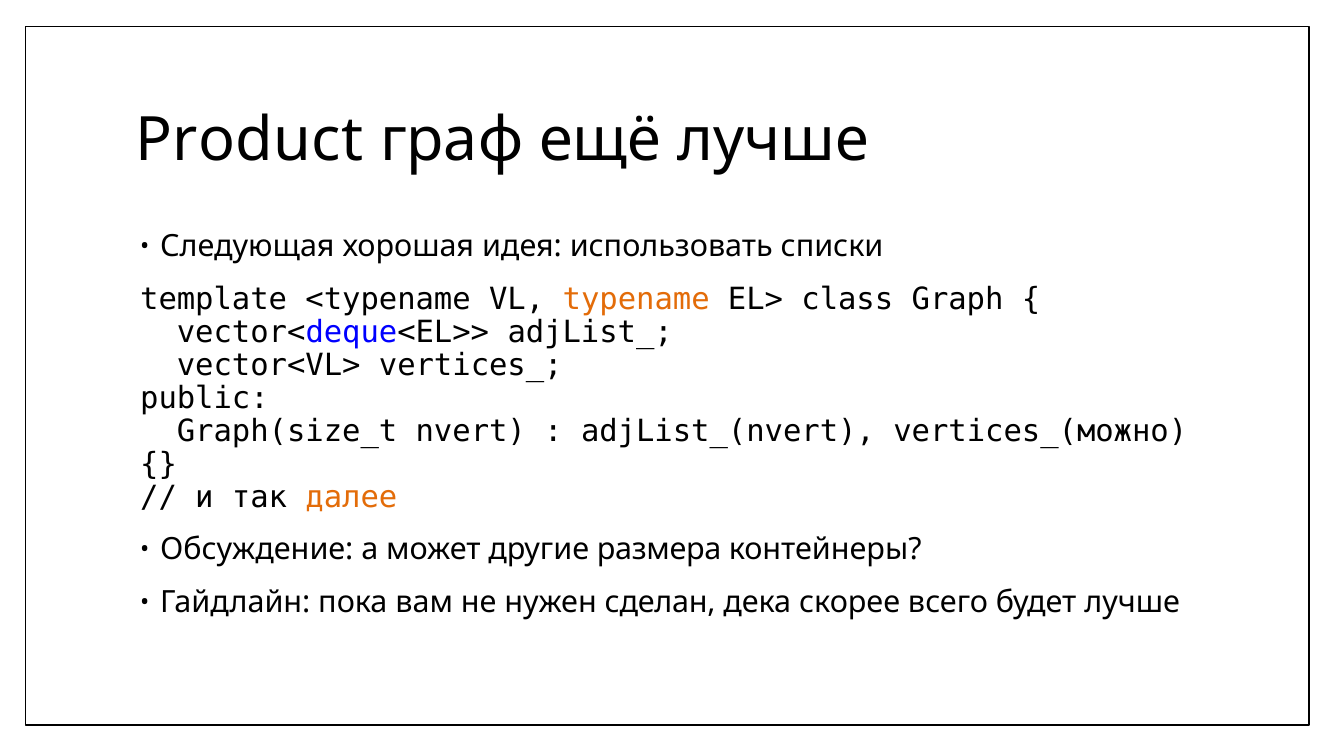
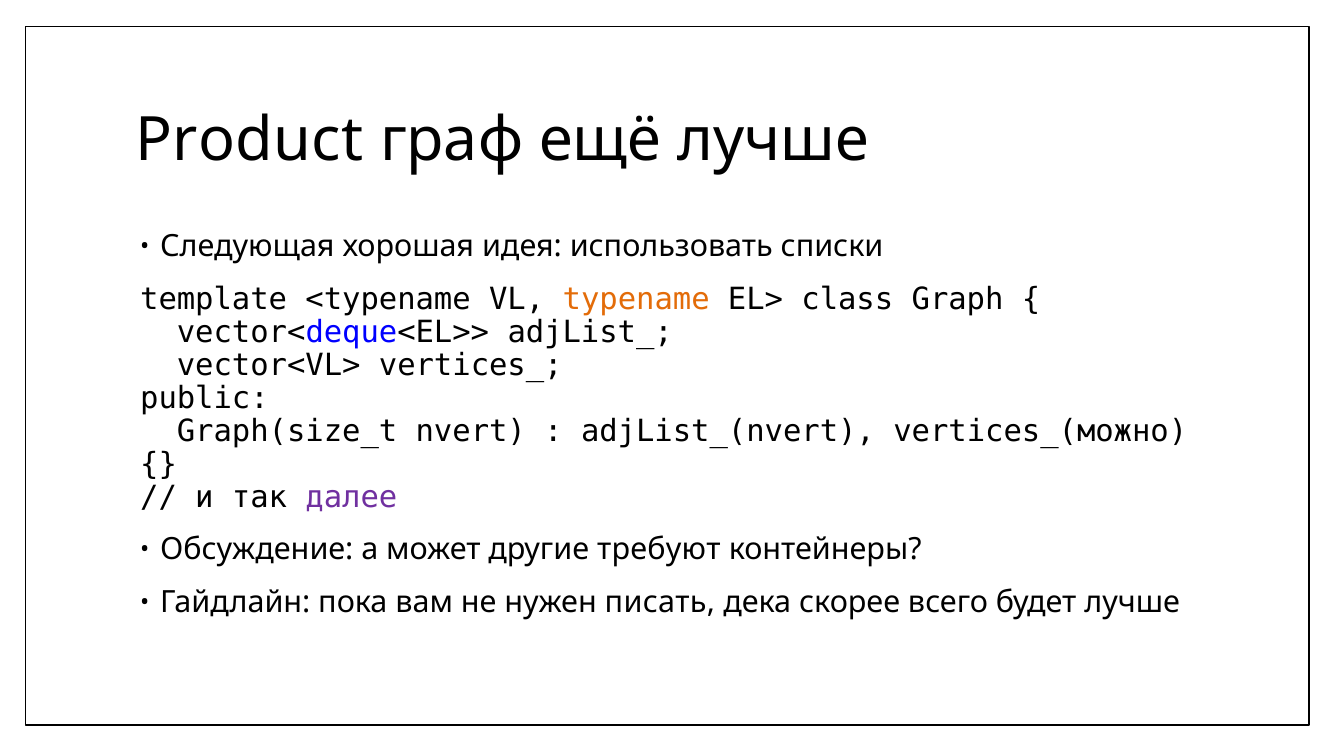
далее colour: orange -> purple
размера: размера -> требуют
сделан: сделан -> писать
